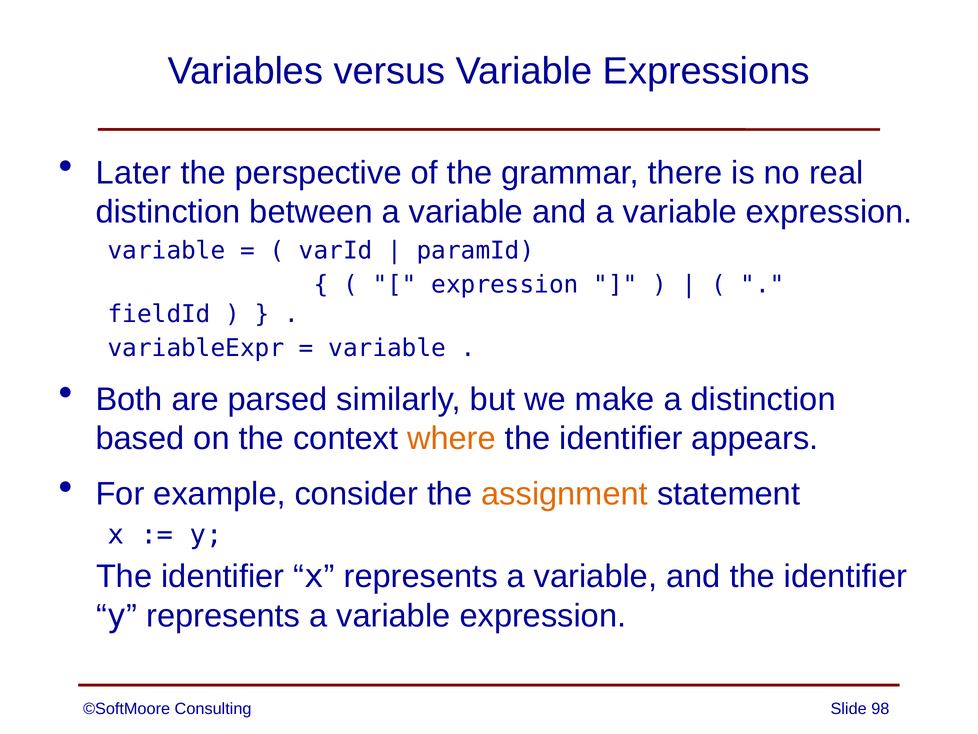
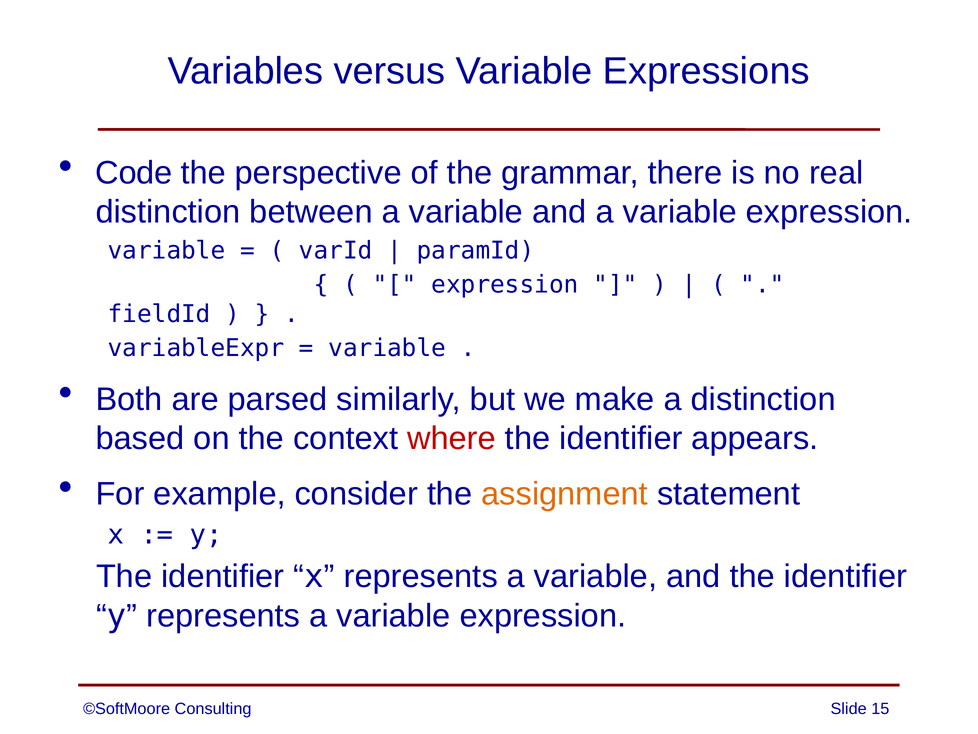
Later: Later -> Code
where colour: orange -> red
98: 98 -> 15
